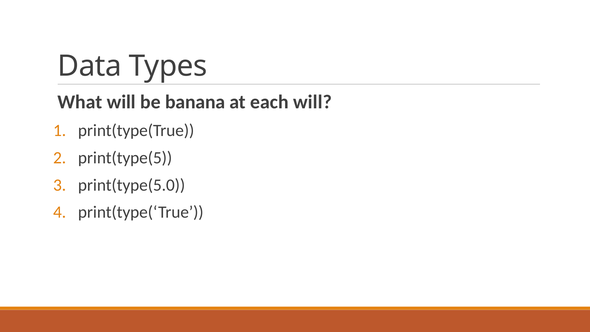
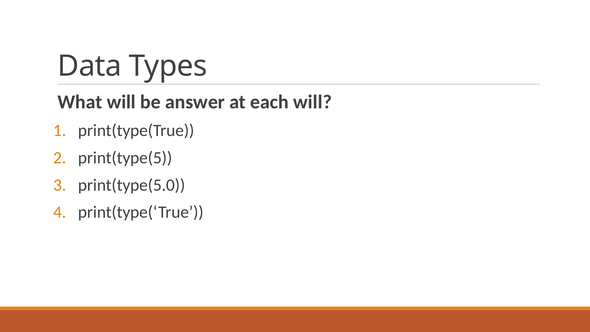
banana: banana -> answer
